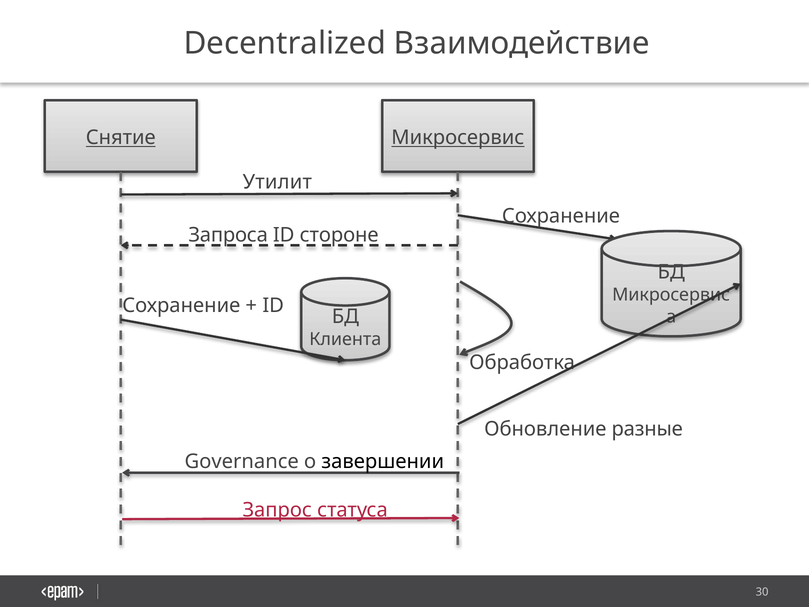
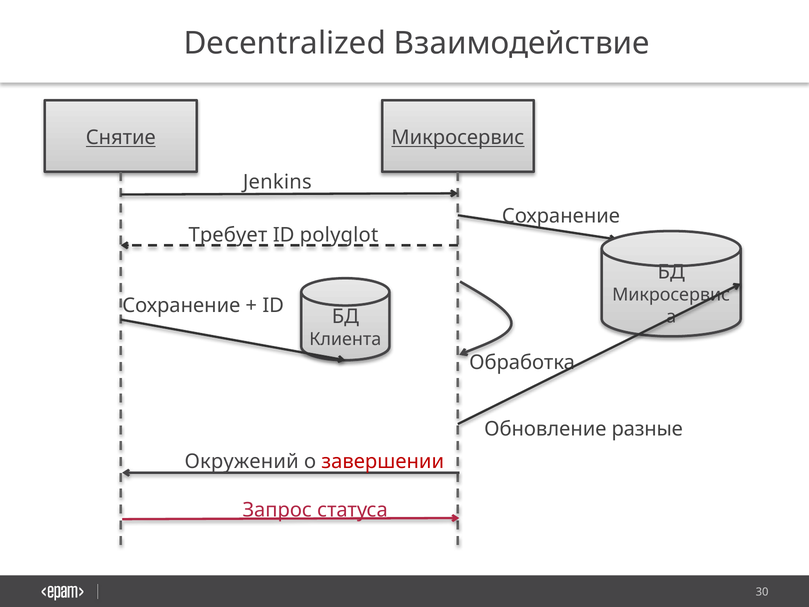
Утилит: Утилит -> Jenkins
Запроса: Запроса -> Требует
стороне: стороне -> polyglot
Governance: Governance -> Окружений
завершении colour: black -> red
